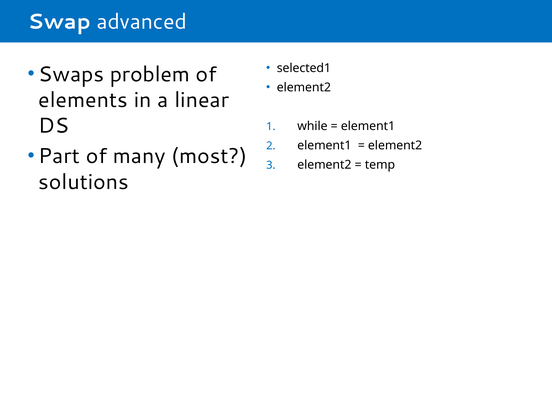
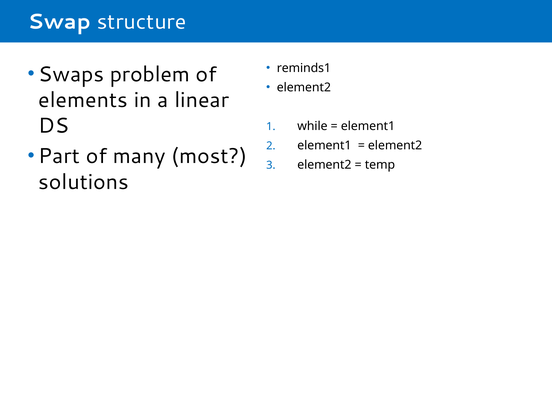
advanced: advanced -> structure
selected1: selected1 -> reminds1
